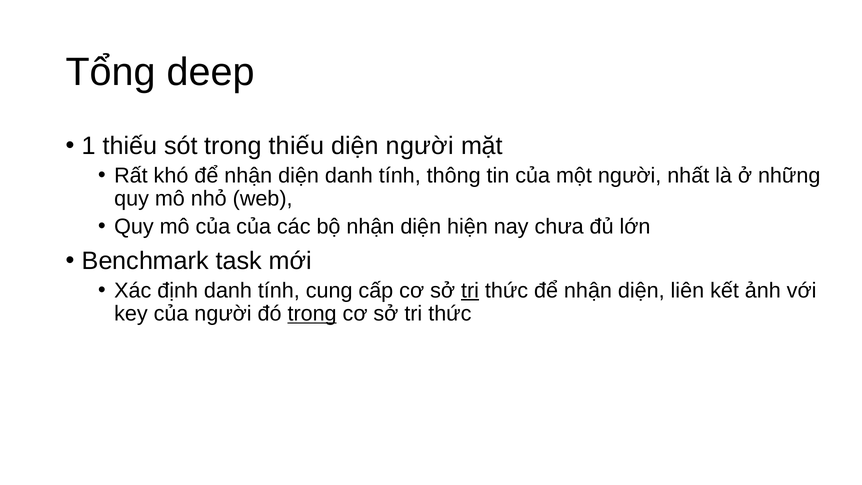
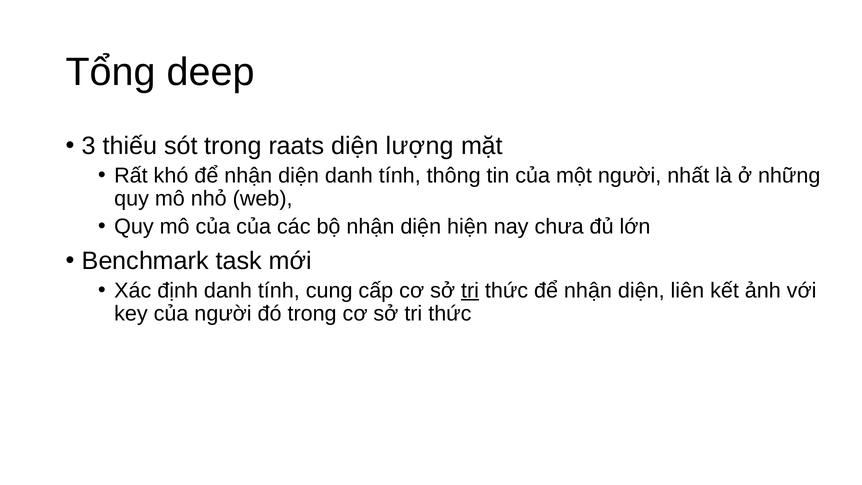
1: 1 -> 3
trong thiếu: thiếu -> raats
diện người: người -> lượng
trong at (312, 314) underline: present -> none
